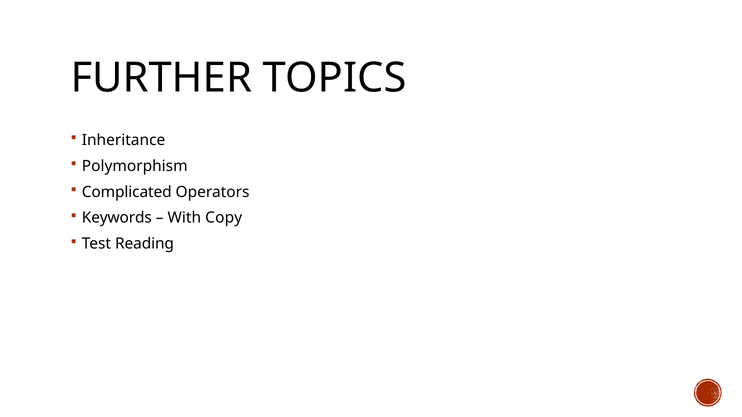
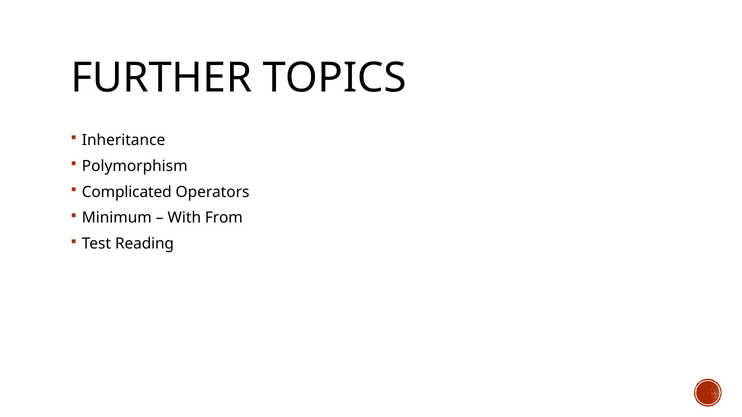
Keywords: Keywords -> Minimum
Copy: Copy -> From
